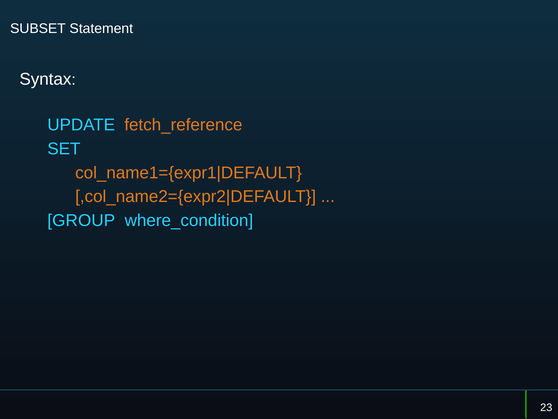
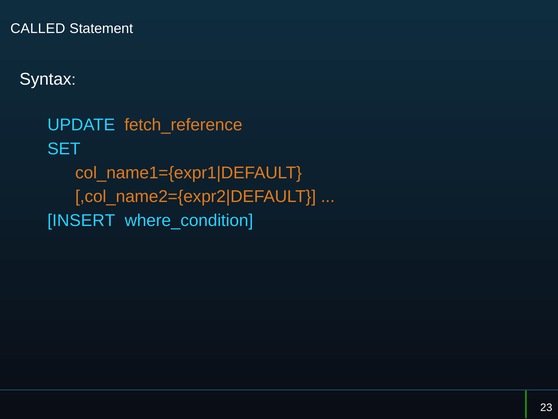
SUBSET: SUBSET -> CALLED
GROUP: GROUP -> INSERT
